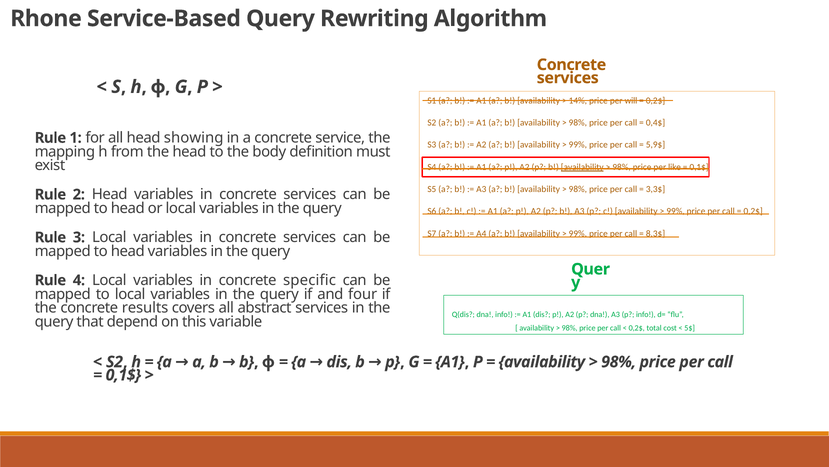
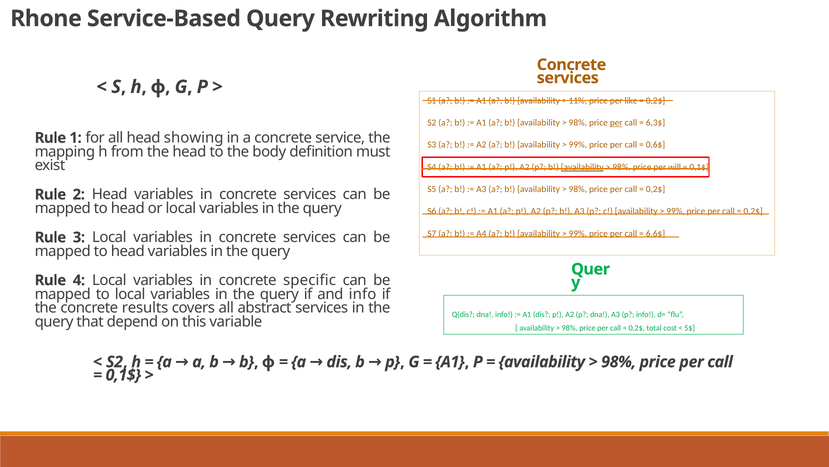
14%: 14% -> 11%
will: will -> like
per at (616, 123) underline: none -> present
0,4$: 0,4$ -> 6,3$
5,9$: 5,9$ -> 0,6$
like: like -> will
3,3$ at (656, 189): 3,3$ -> 0,2$
8,3$: 8,3$ -> 6,6$
and four: four -> info
